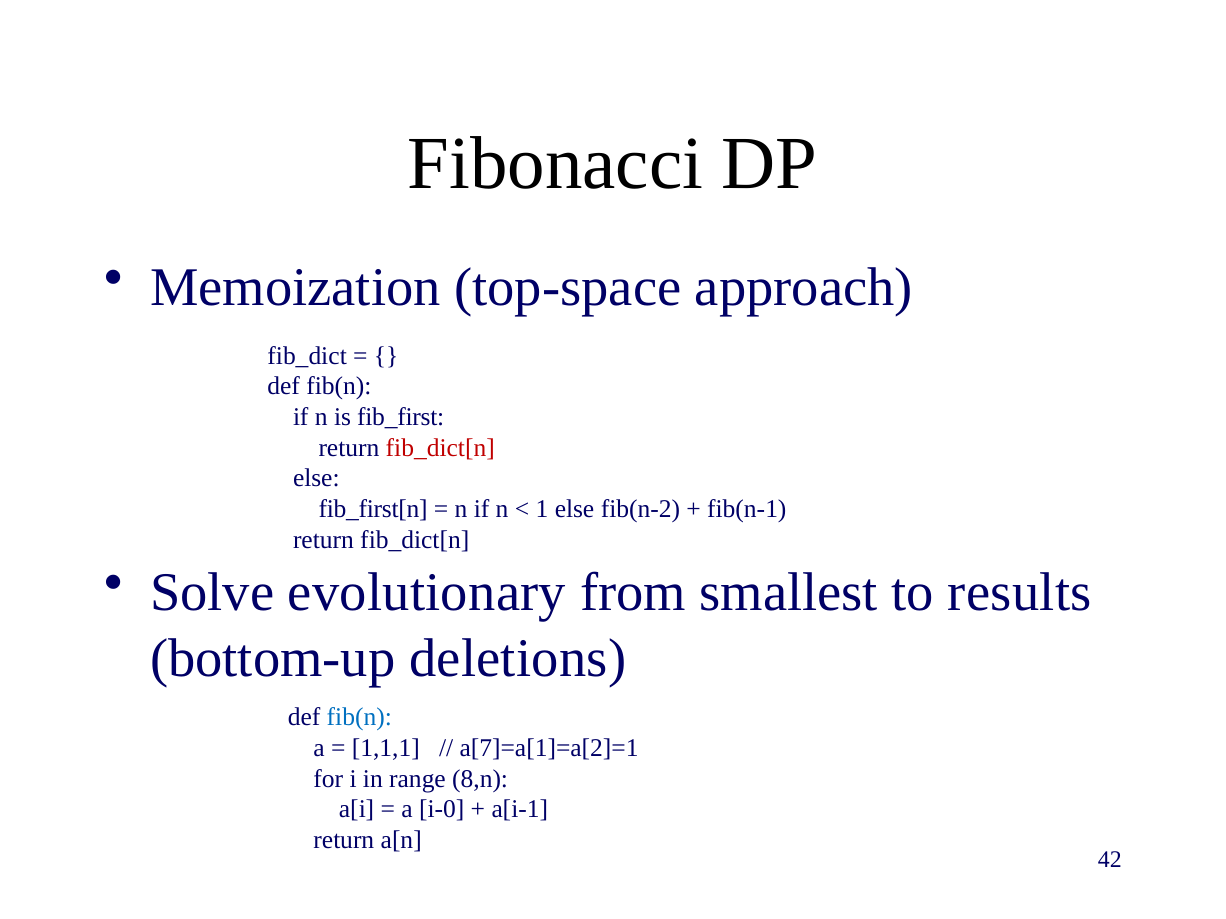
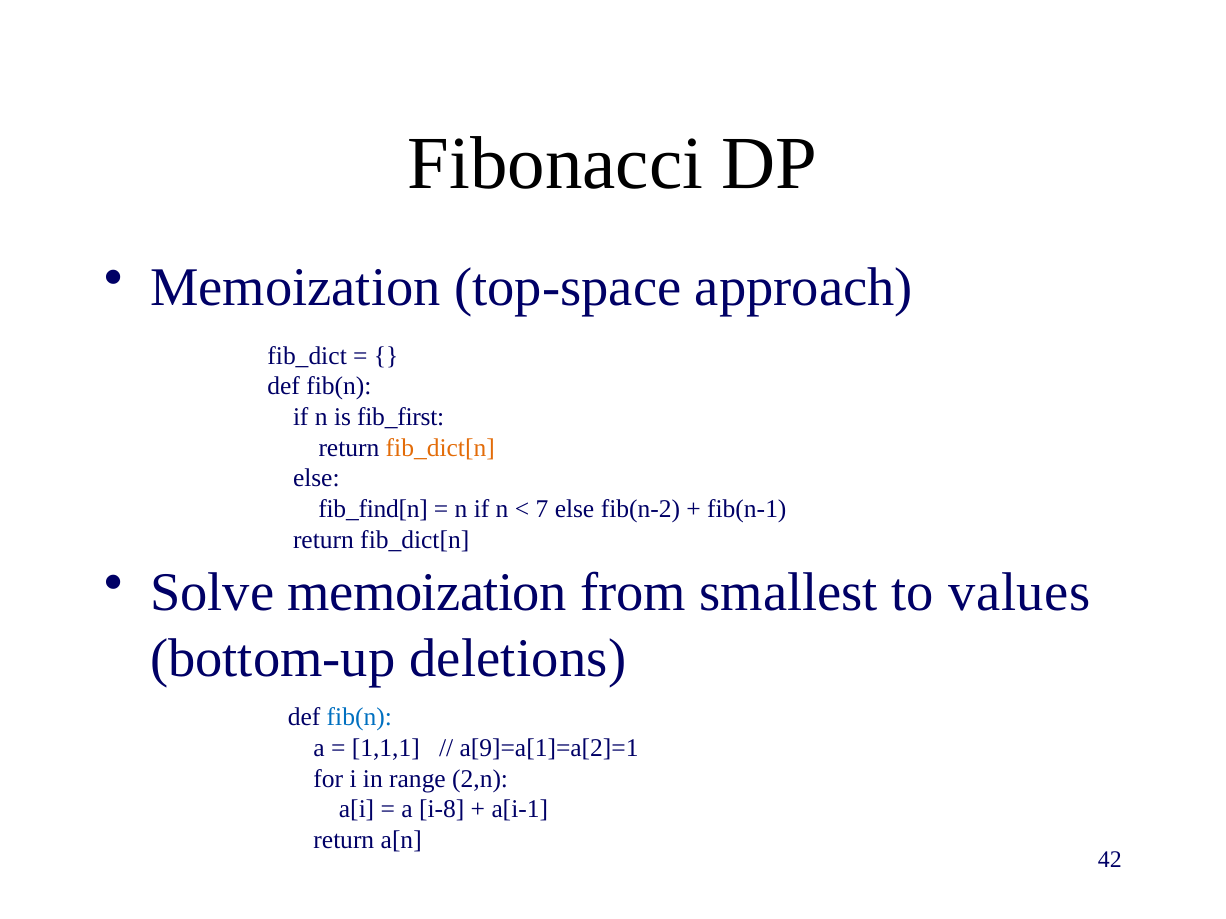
fib_dict[n at (440, 448) colour: red -> orange
fib_first[n: fib_first[n -> fib_find[n
1: 1 -> 7
Solve evolutionary: evolutionary -> memoization
results: results -> values
a[7]=a[1]=a[2]=1: a[7]=a[1]=a[2]=1 -> a[9]=a[1]=a[2]=1
8,n: 8,n -> 2,n
i-0: i-0 -> i-8
